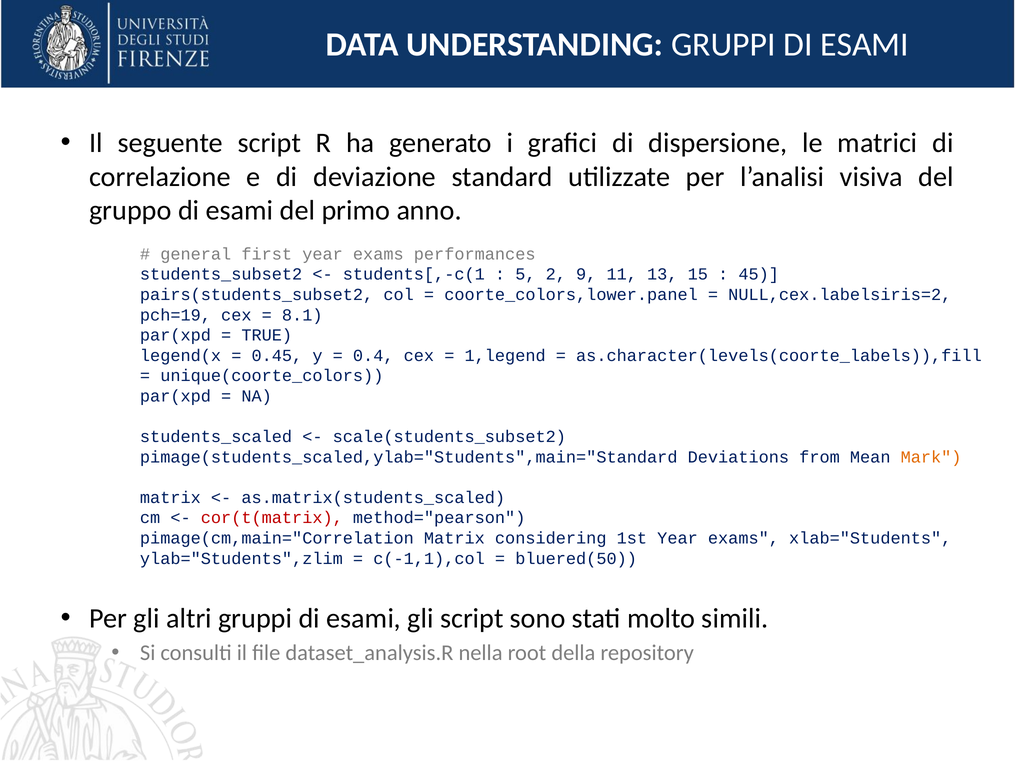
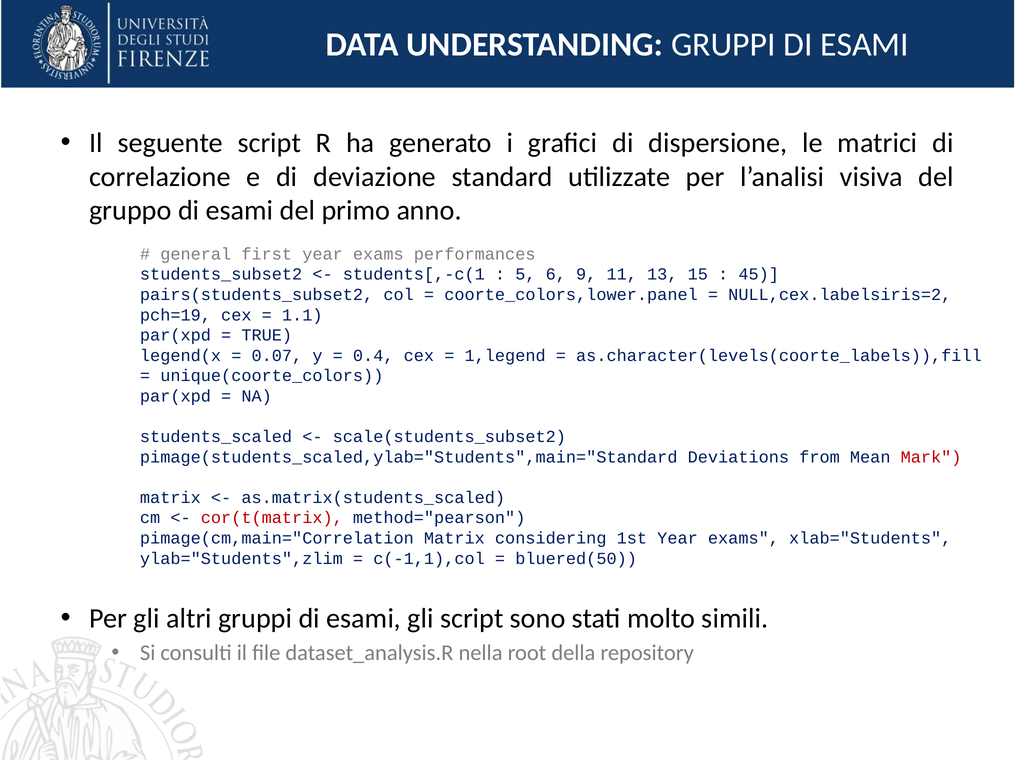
2: 2 -> 6
8.1: 8.1 -> 1.1
0.45: 0.45 -> 0.07
Mark colour: orange -> red
